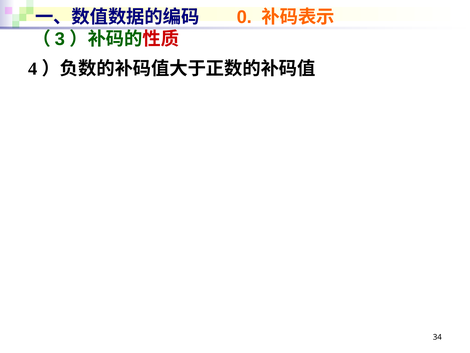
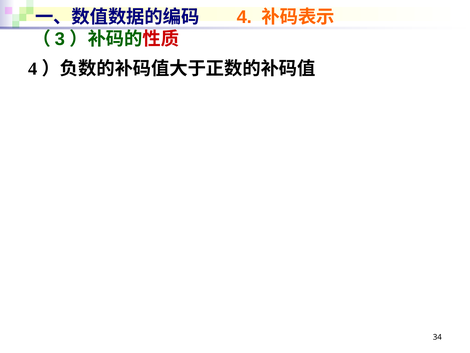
0 at (244, 17): 0 -> 4
